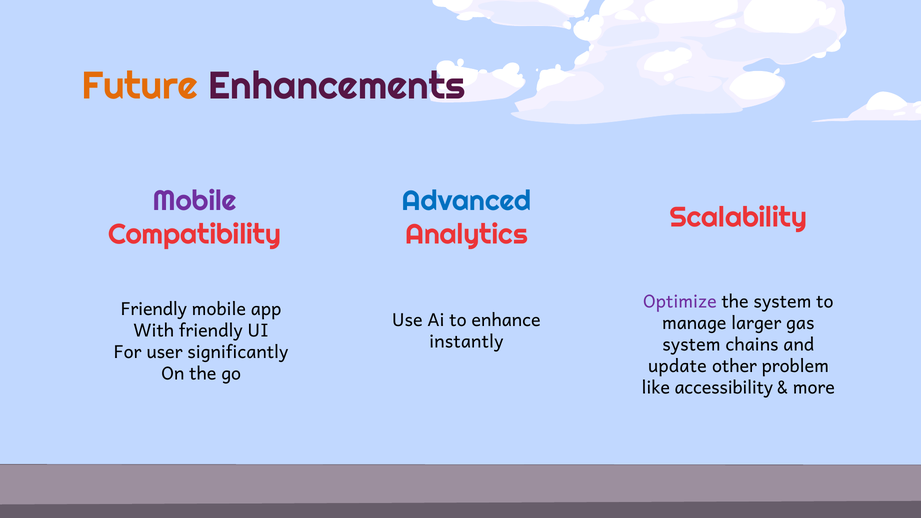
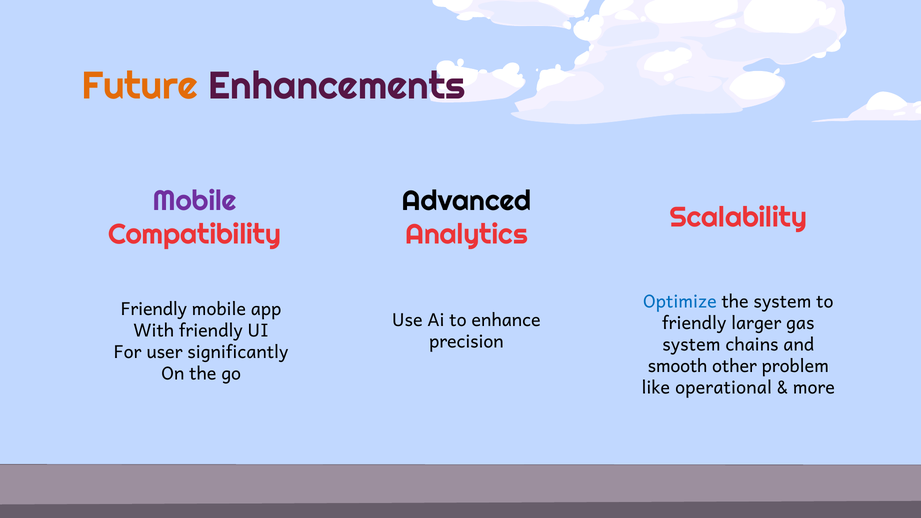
Advanced colour: blue -> black
Optimize colour: purple -> blue
manage at (694, 323): manage -> friendly
instantly: instantly -> precision
update: update -> smooth
accessibility: accessibility -> operational
